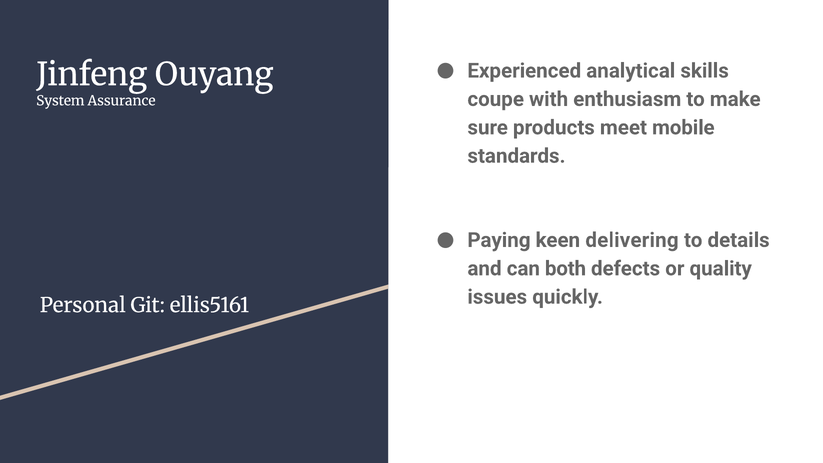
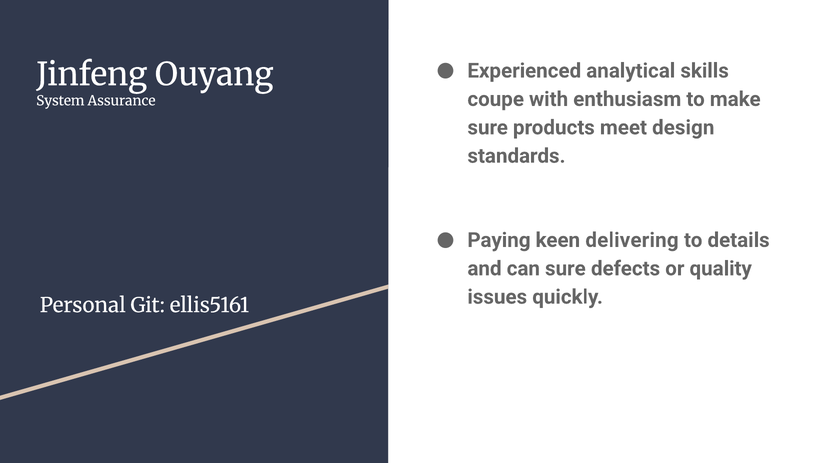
mobile: mobile -> design
can both: both -> sure
